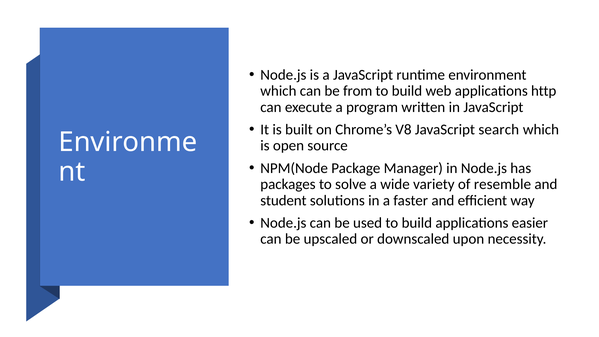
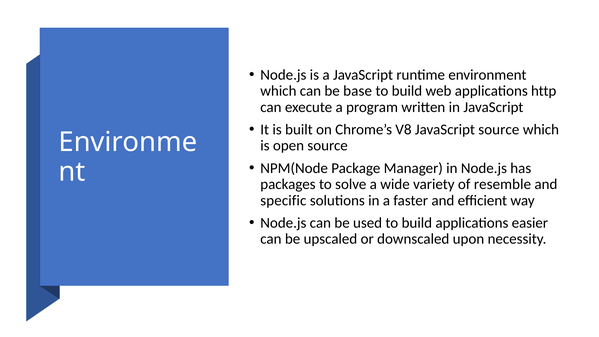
from: from -> base
JavaScript search: search -> source
student: student -> specific
